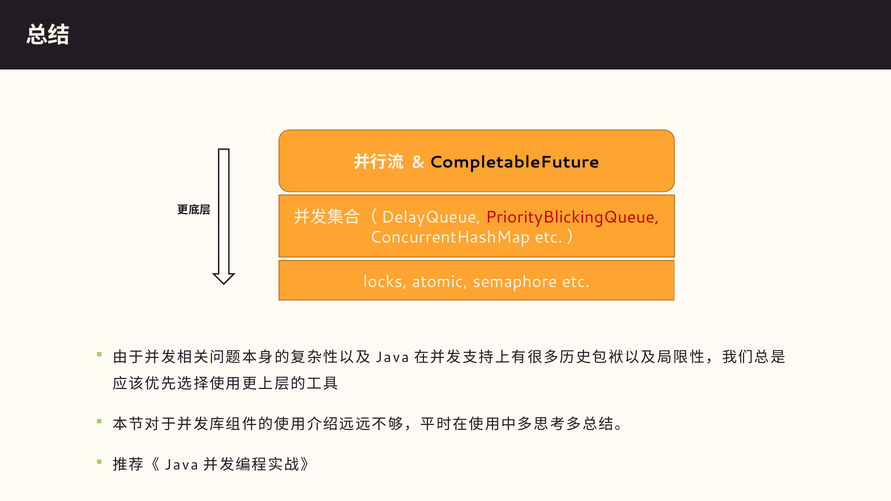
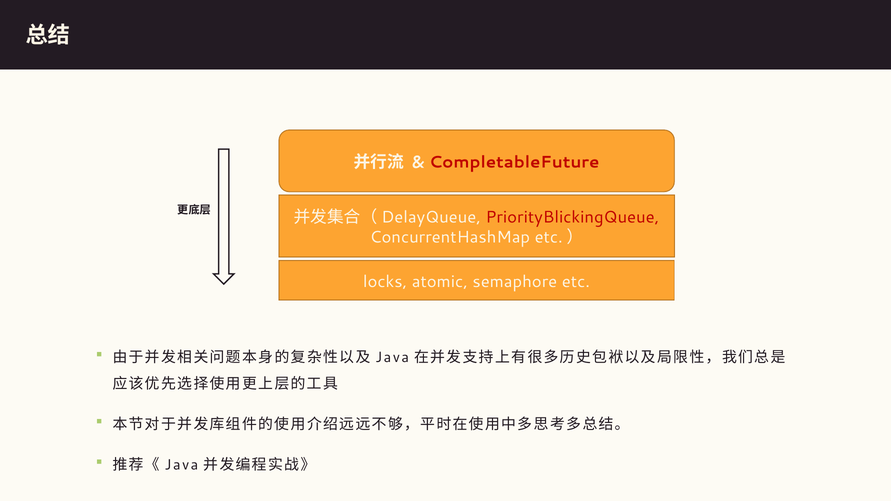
CompletableFuture colour: black -> red
